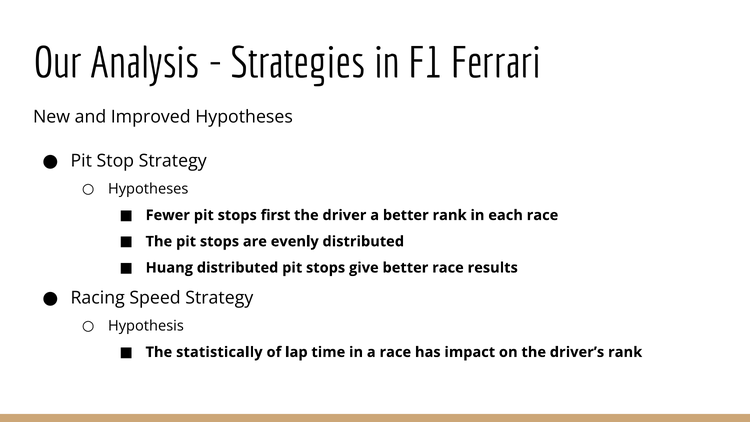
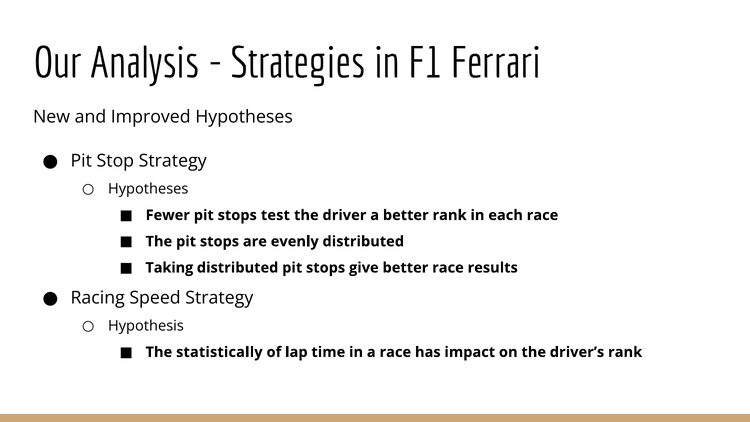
first: first -> test
Huang: Huang -> Taking
